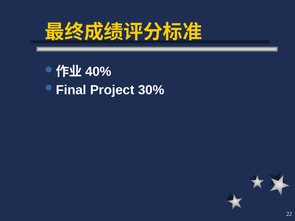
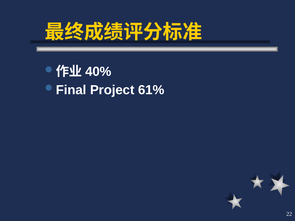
30%: 30% -> 61%
